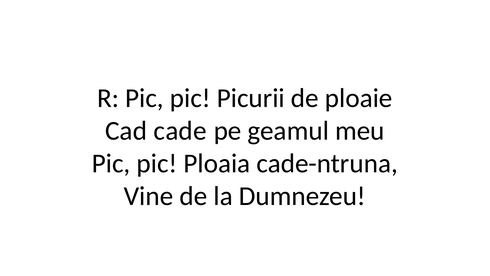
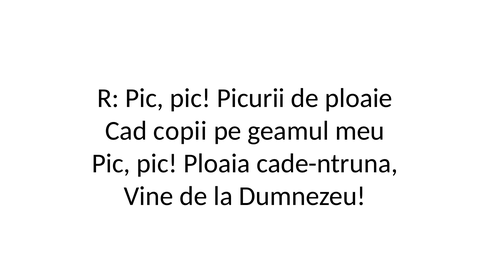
cade: cade -> copii
